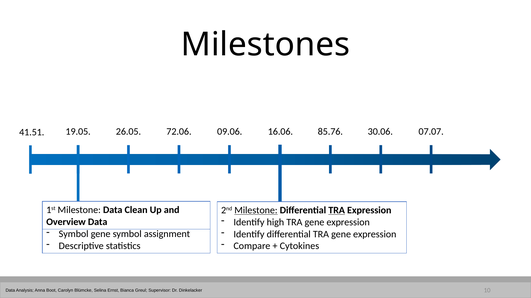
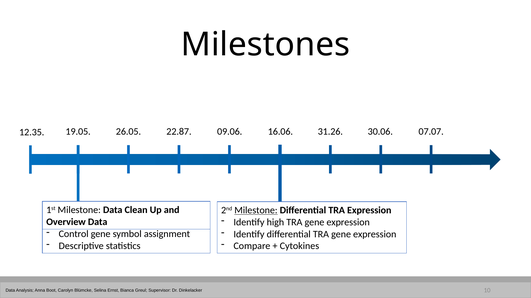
72.06: 72.06 -> 22.87
85.76: 85.76 -> 31.26
41.51: 41.51 -> 12.35
TRA at (337, 211) underline: present -> none
Symbol at (74, 235): Symbol -> Control
